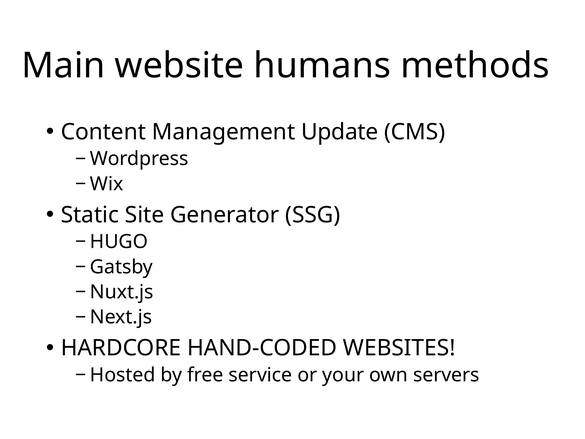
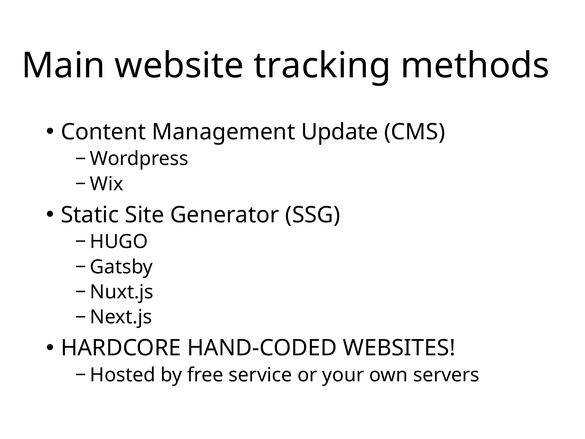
humans: humans -> tracking
